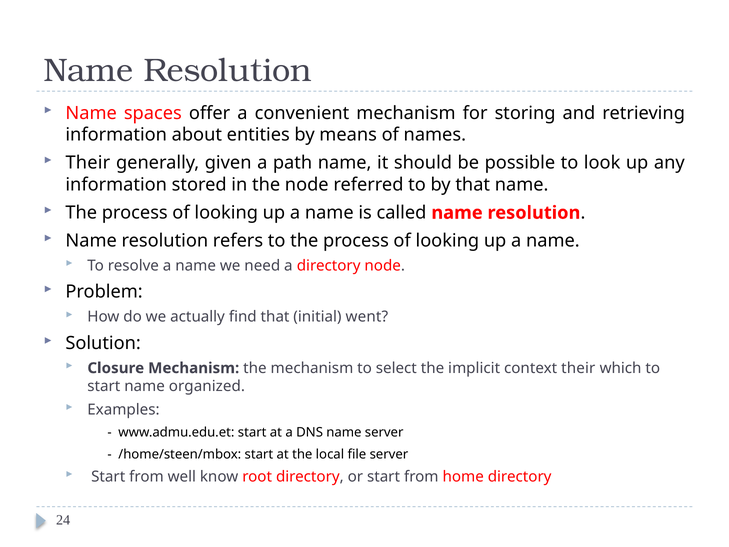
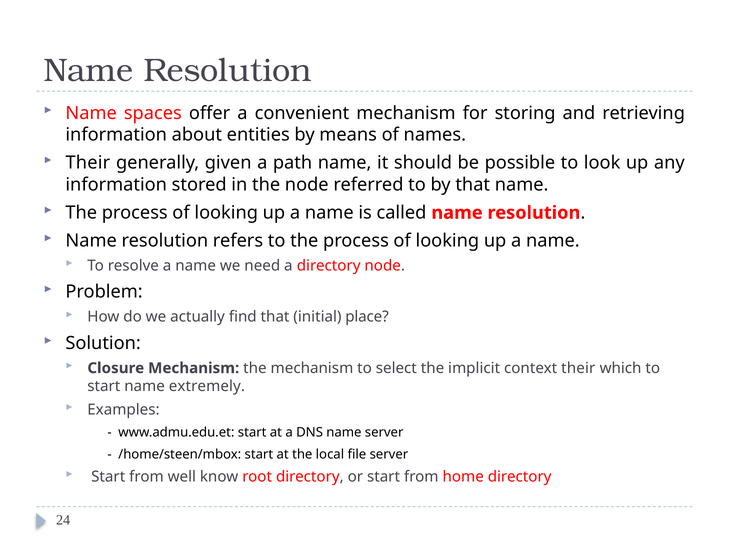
went: went -> place
organized: organized -> extremely
